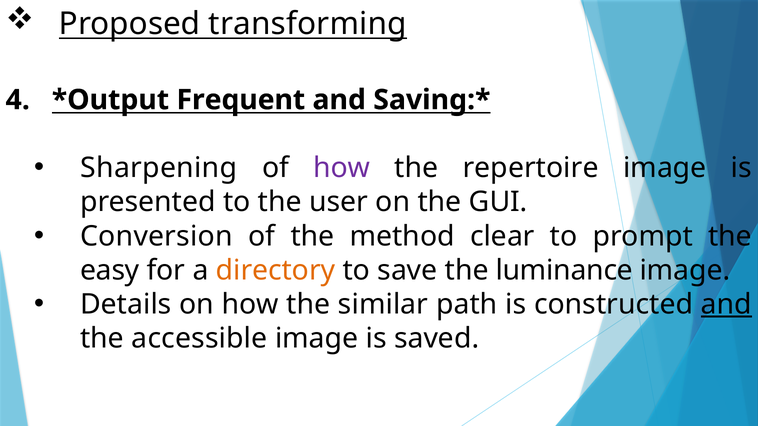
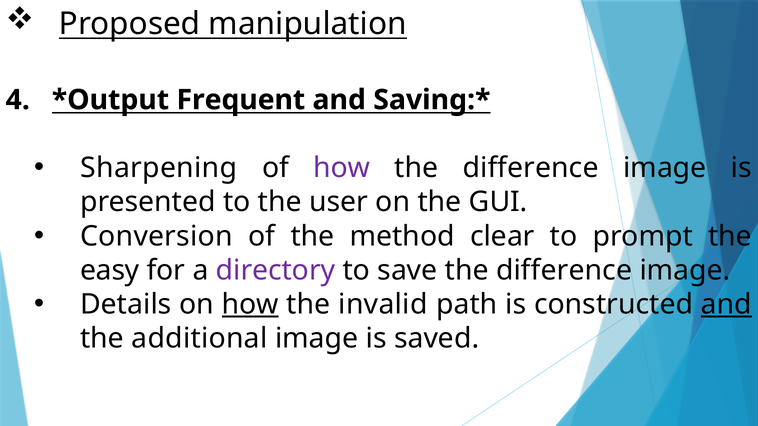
transforming: transforming -> manipulation
repertoire at (531, 168): repertoire -> difference
directory colour: orange -> purple
save the luminance: luminance -> difference
how at (250, 305) underline: none -> present
similar: similar -> invalid
accessible: accessible -> additional
